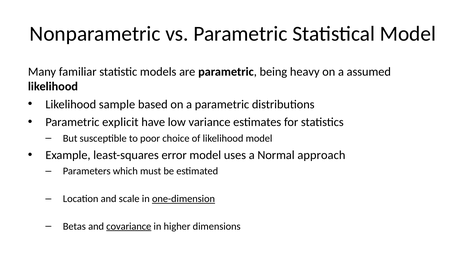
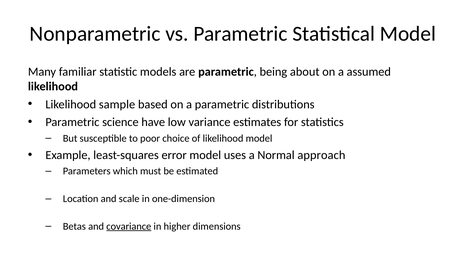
heavy: heavy -> about
explicit: explicit -> science
one-dimension underline: present -> none
